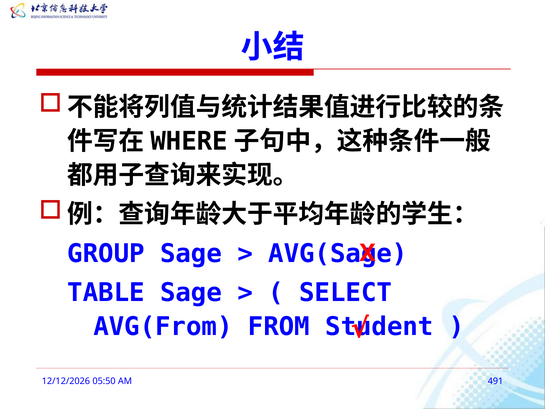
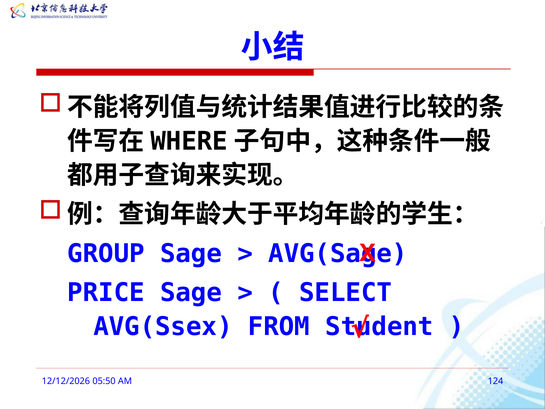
TABLE: TABLE -> PRICE
AVG(From: AVG(From -> AVG(Ssex
491: 491 -> 124
